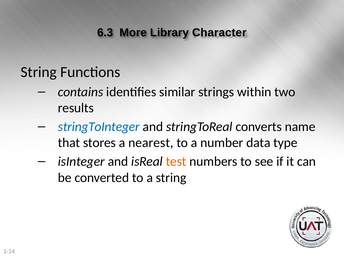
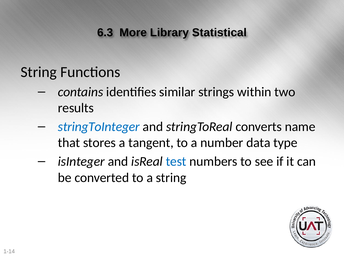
Character: Character -> Statistical
nearest: nearest -> tangent
test colour: orange -> blue
